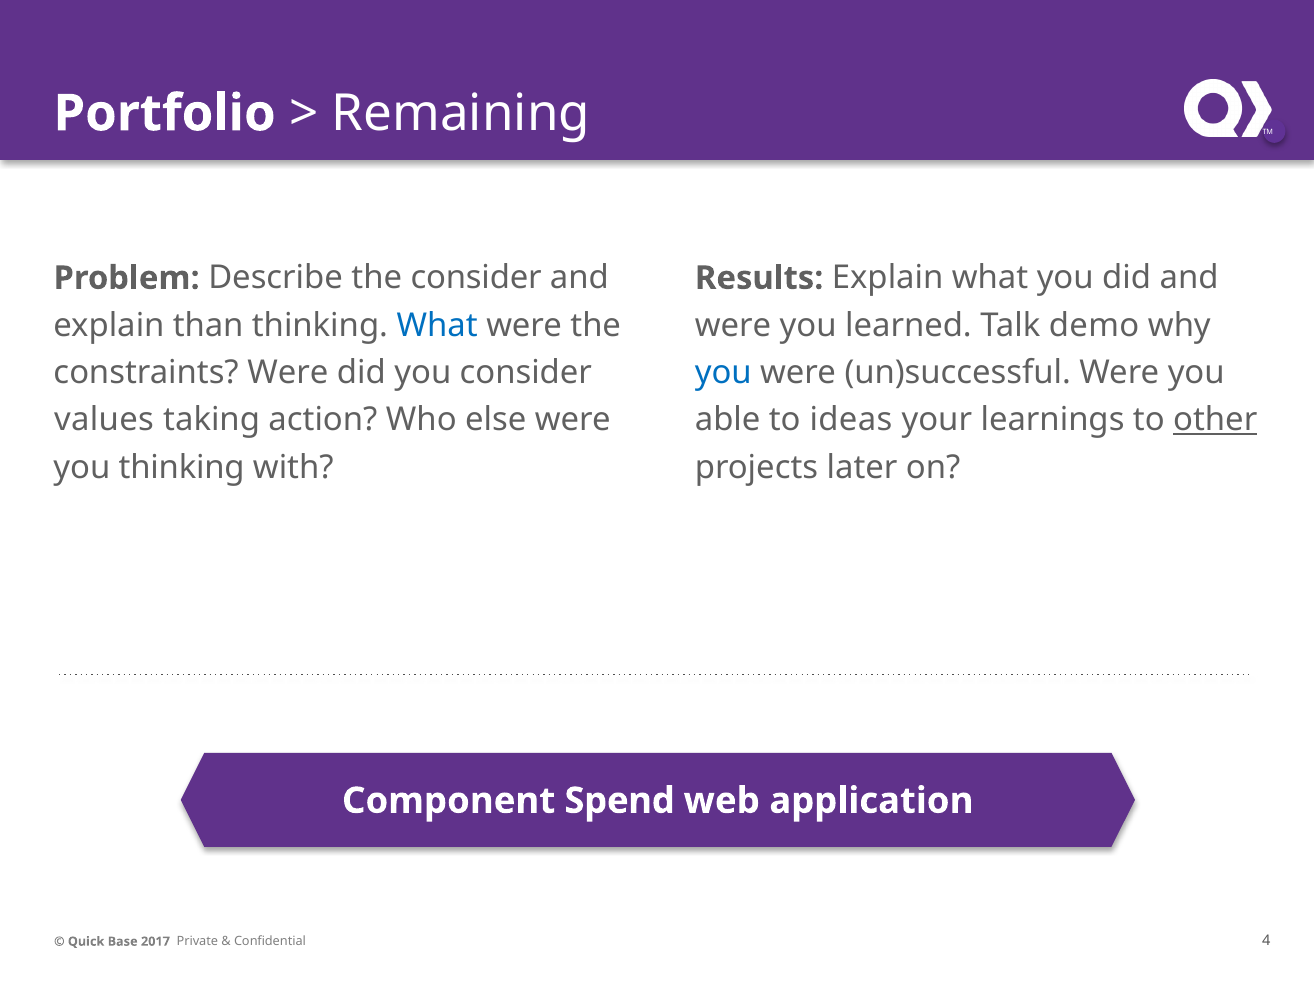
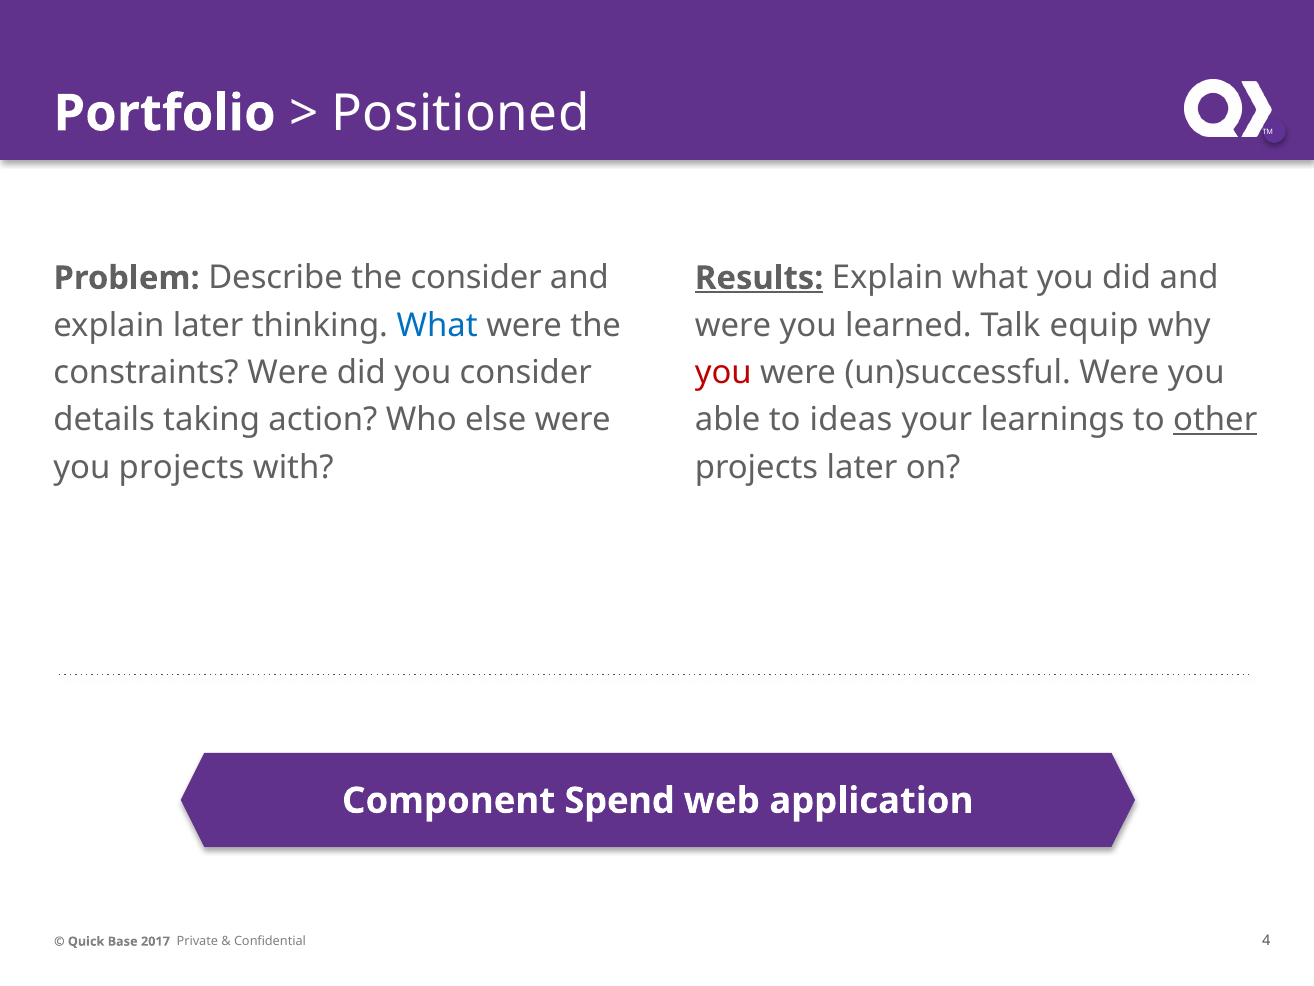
Remaining: Remaining -> Positioned
Results underline: none -> present
explain than: than -> later
demo: demo -> equip
you at (723, 372) colour: blue -> red
values: values -> details
you thinking: thinking -> projects
